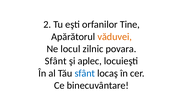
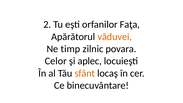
Tine: Tine -> Faţa
locul: locul -> timp
Sfânt at (56, 61): Sfânt -> Celor
sfânt at (85, 73) colour: blue -> orange
